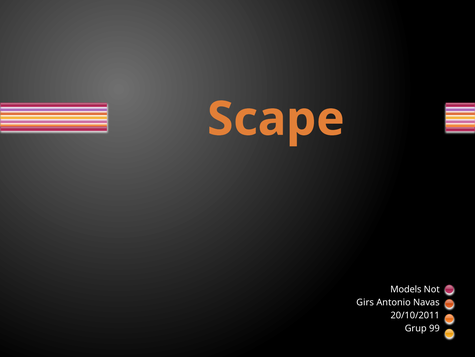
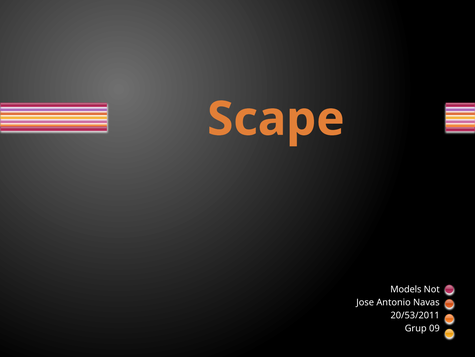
Girs: Girs -> Jose
20/10/2011: 20/10/2011 -> 20/53/2011
99: 99 -> 09
